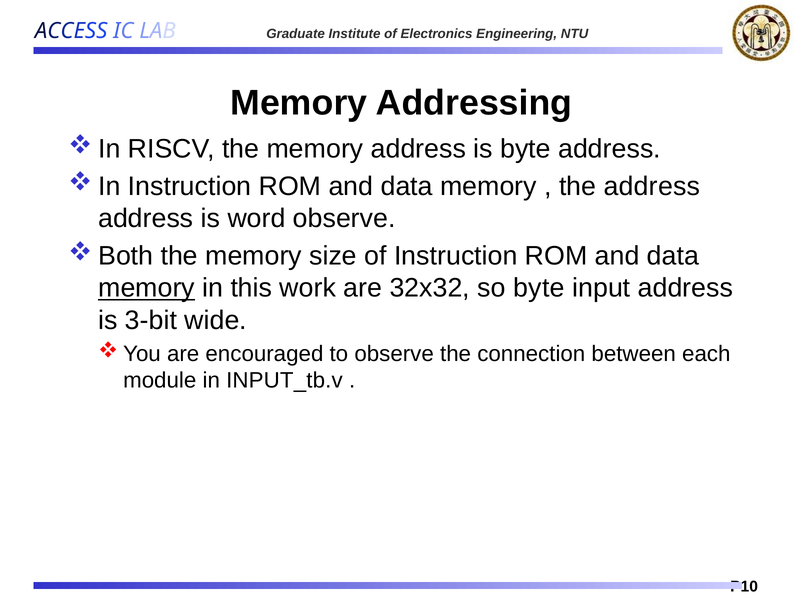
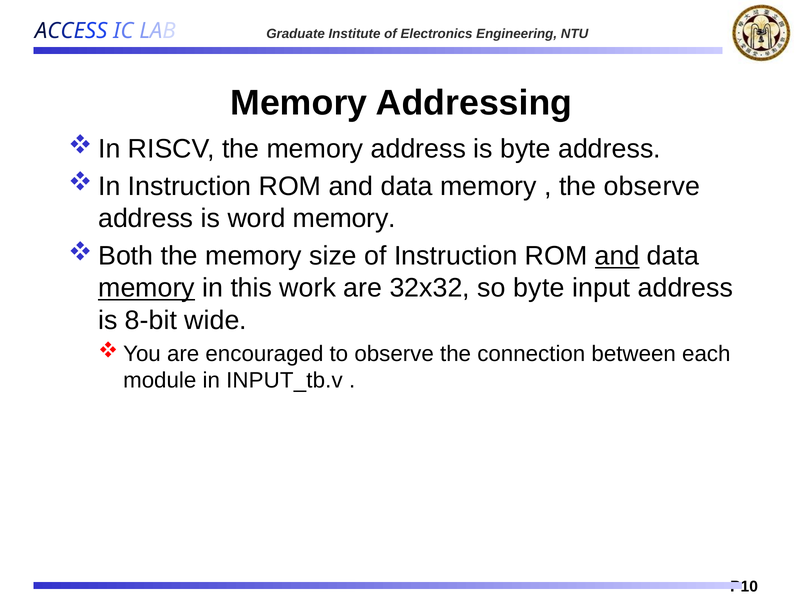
the address: address -> observe
word observe: observe -> memory
and at (617, 256) underline: none -> present
3-bit: 3-bit -> 8-bit
